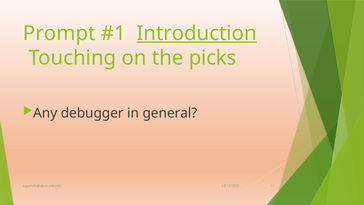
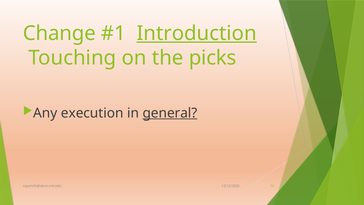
Prompt: Prompt -> Change
debugger: debugger -> execution
general underline: none -> present
